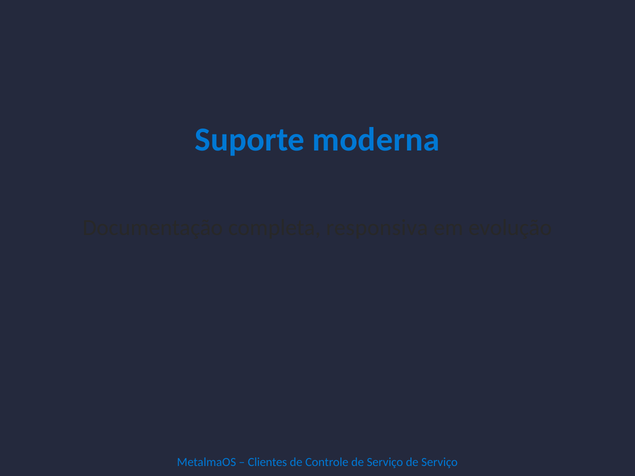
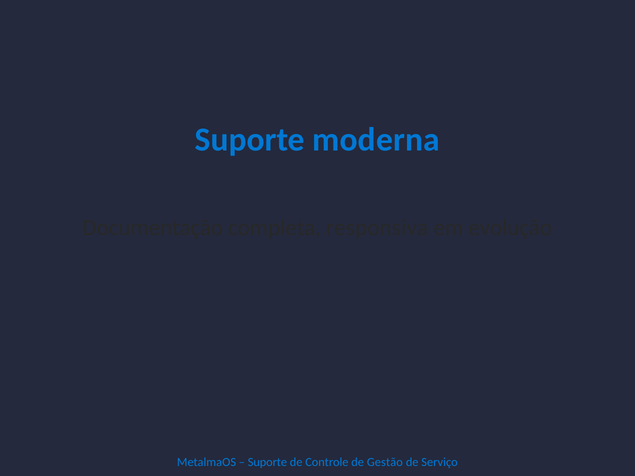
Clientes at (267, 462): Clientes -> Suporte
Controle de Serviço: Serviço -> Gestão
